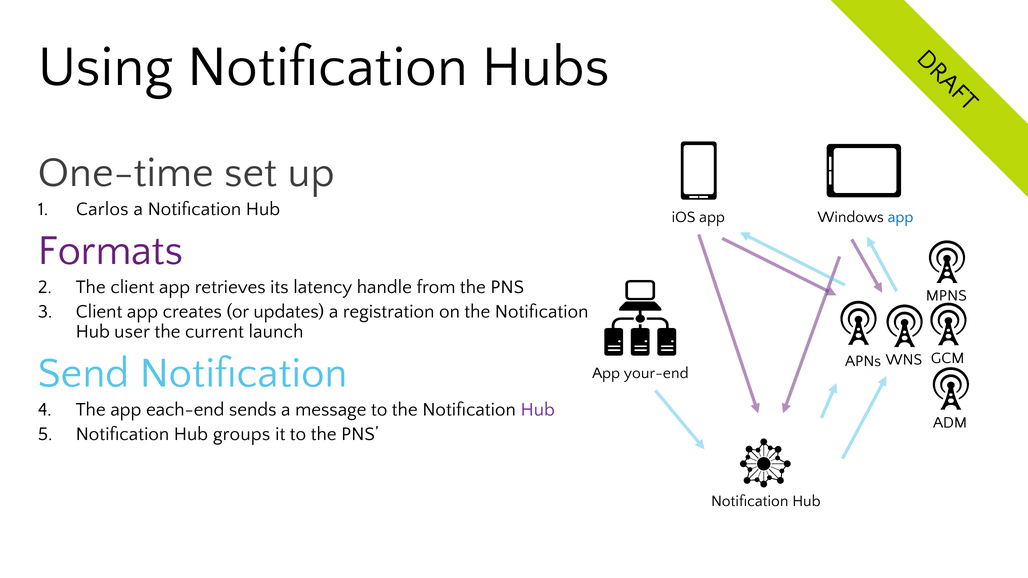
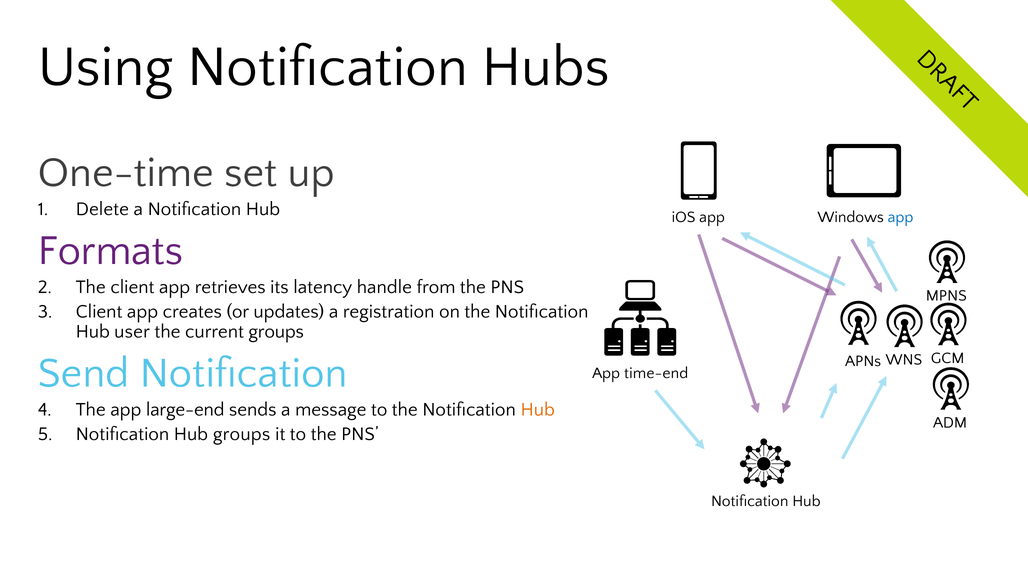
Carlos: Carlos -> Delete
current launch: launch -> groups
your-end: your-end -> time-end
each-end: each-end -> large-end
Hub at (538, 410) colour: purple -> orange
